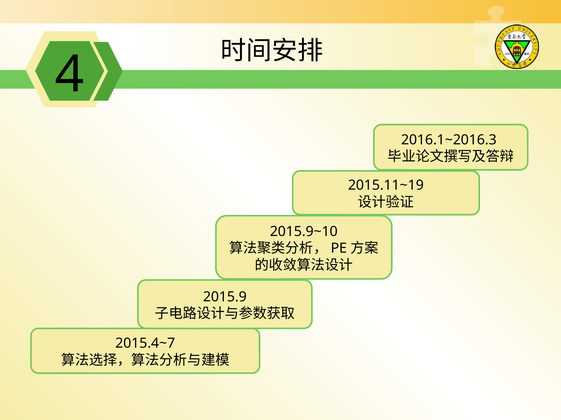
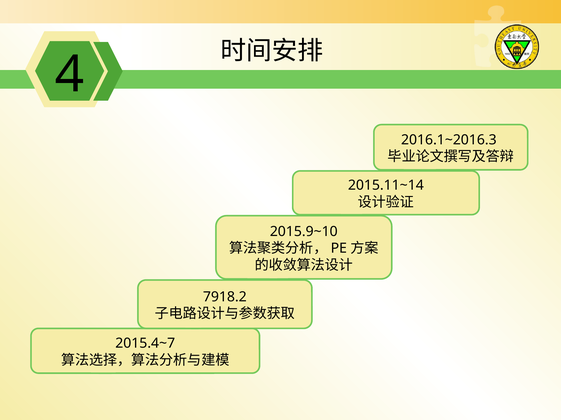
2015.11~19: 2015.11~19 -> 2015.11~14
2015.9: 2015.9 -> 7918.2
